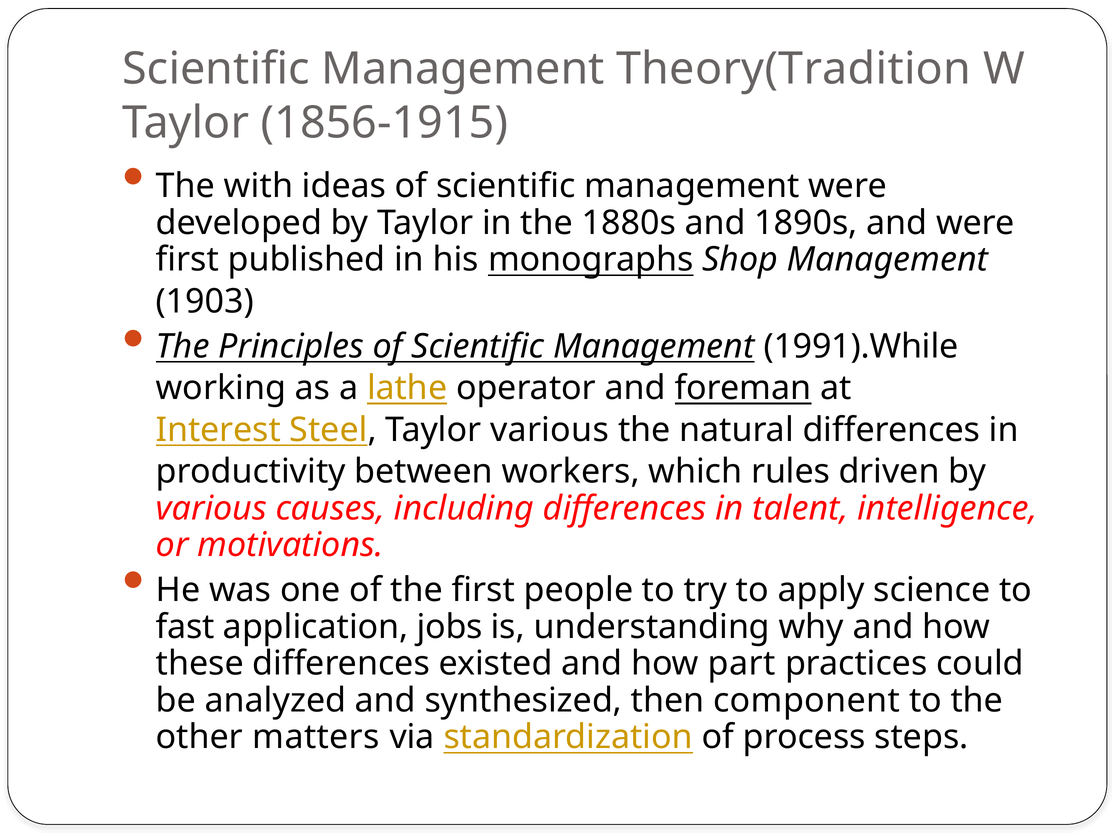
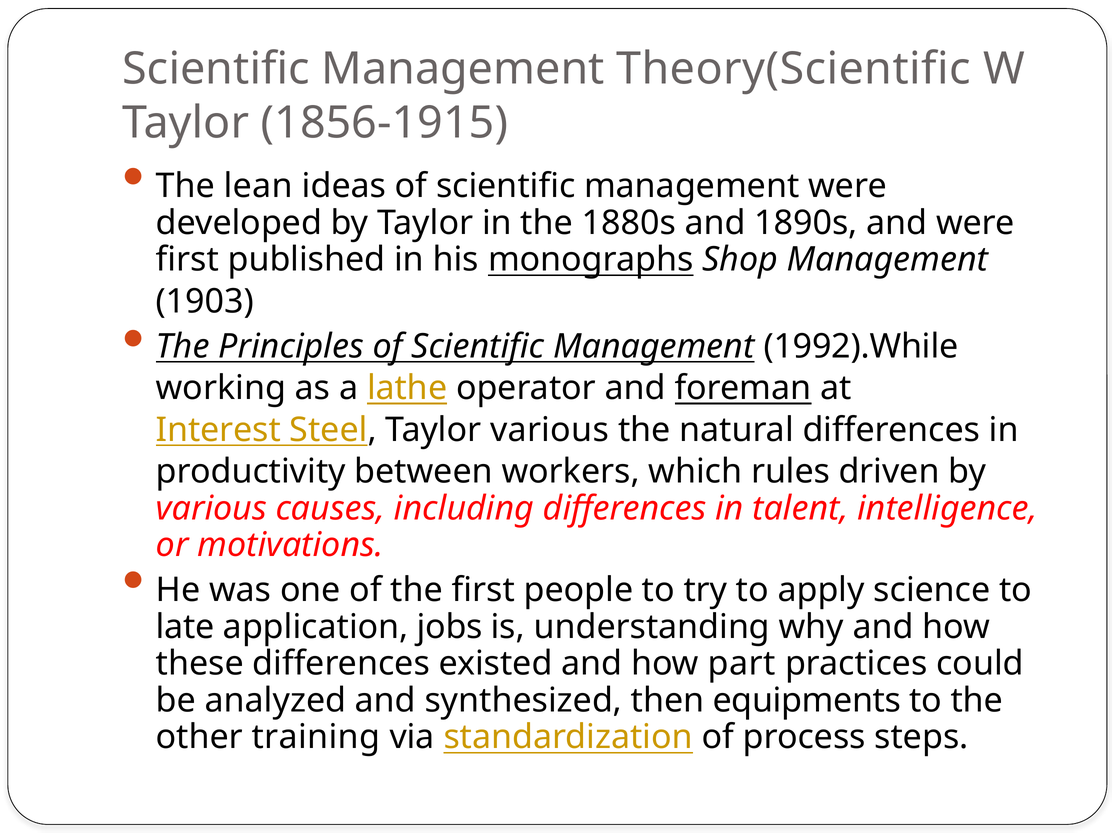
Theory(Tradition: Theory(Tradition -> Theory(Scientific
with: with -> lean
1991).While: 1991).While -> 1992).While
fast: fast -> late
component: component -> equipments
matters: matters -> training
